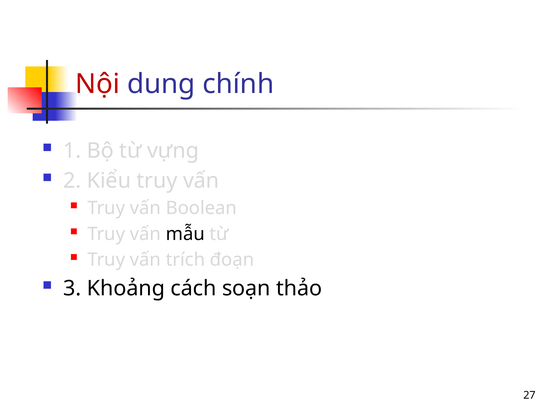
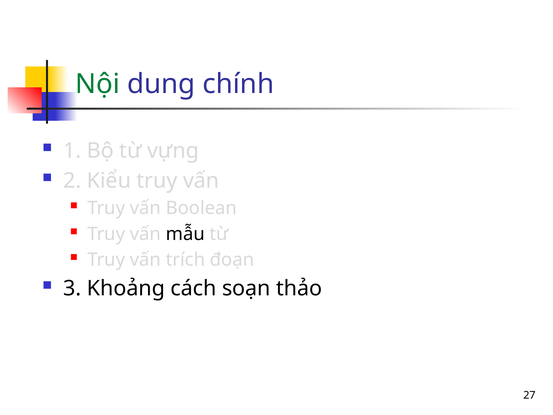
Nội colour: red -> green
